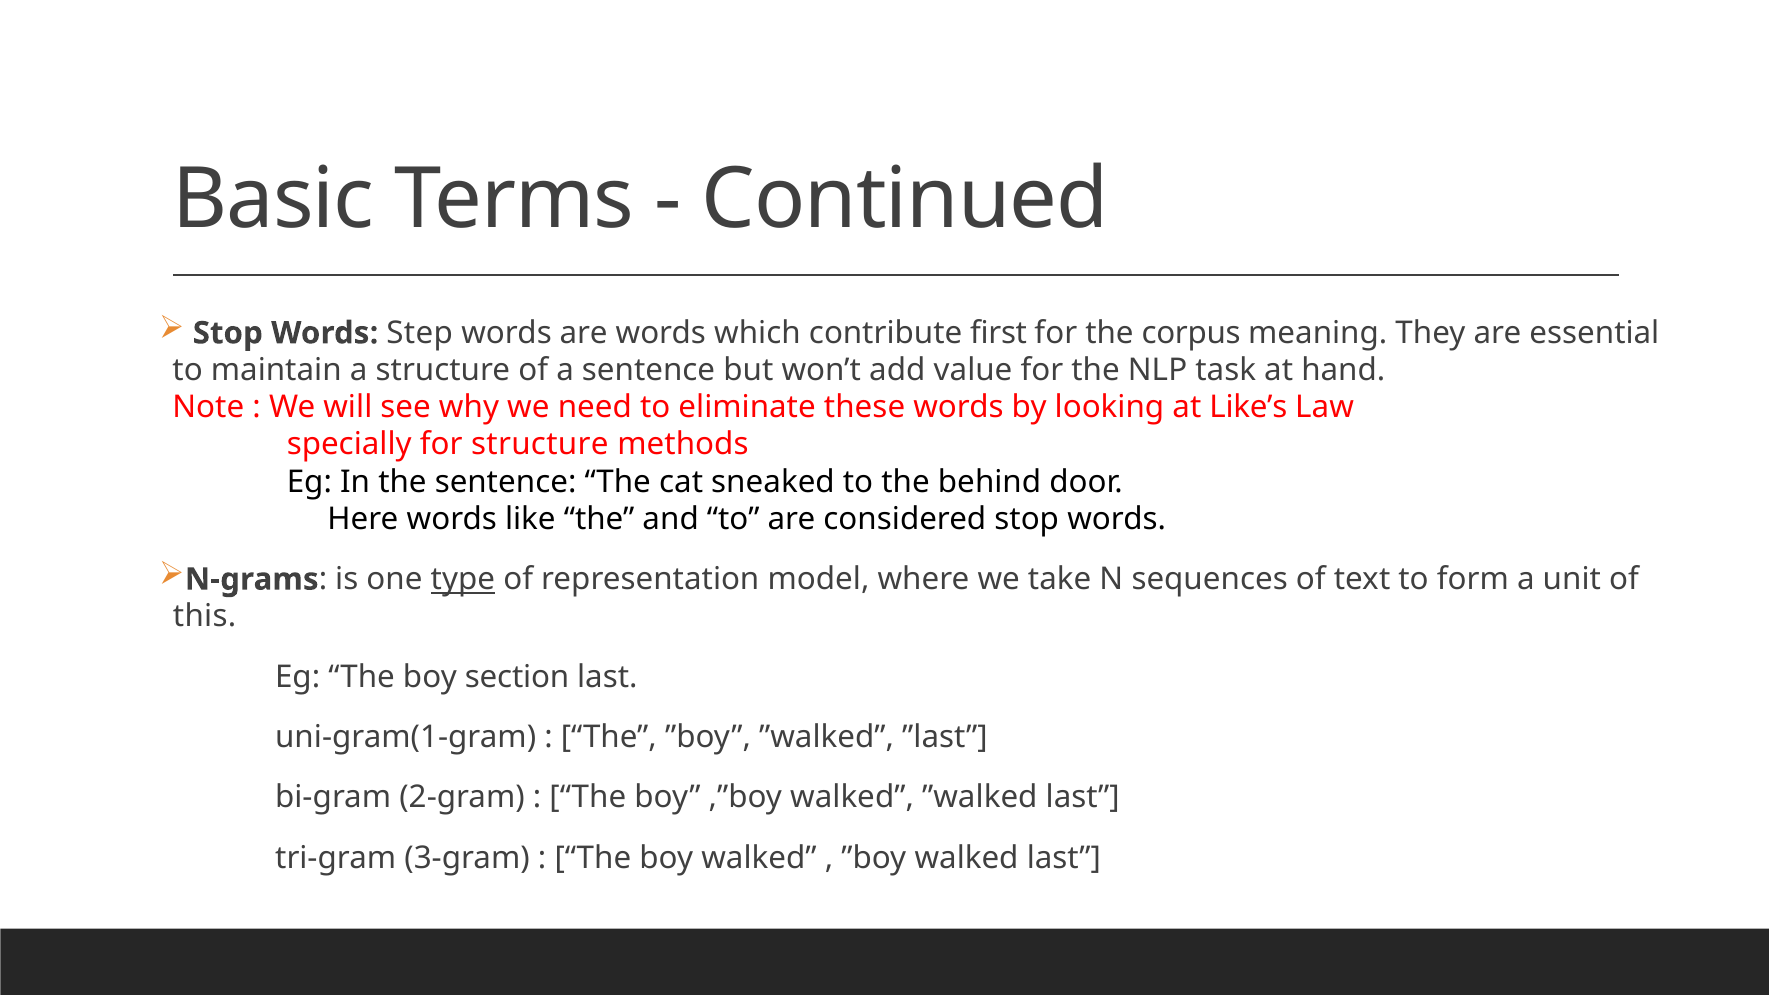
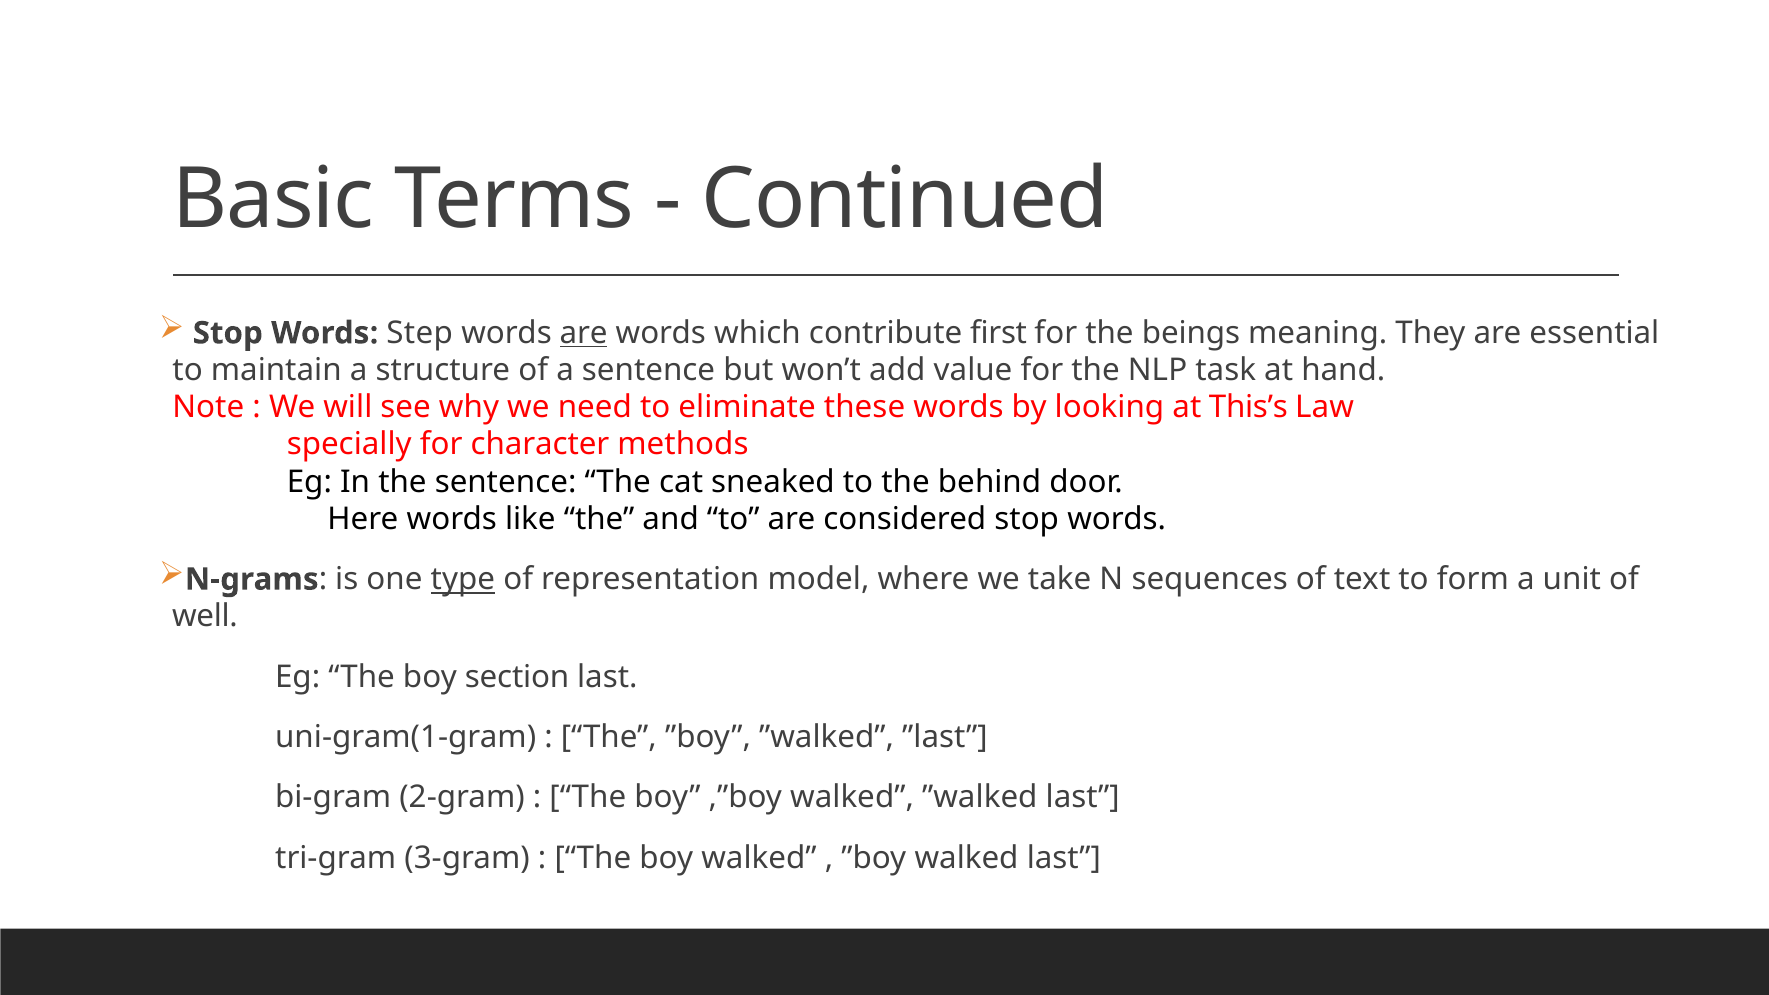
are at (584, 333) underline: none -> present
corpus: corpus -> beings
Like’s: Like’s -> This’s
for structure: structure -> character
this: this -> well
